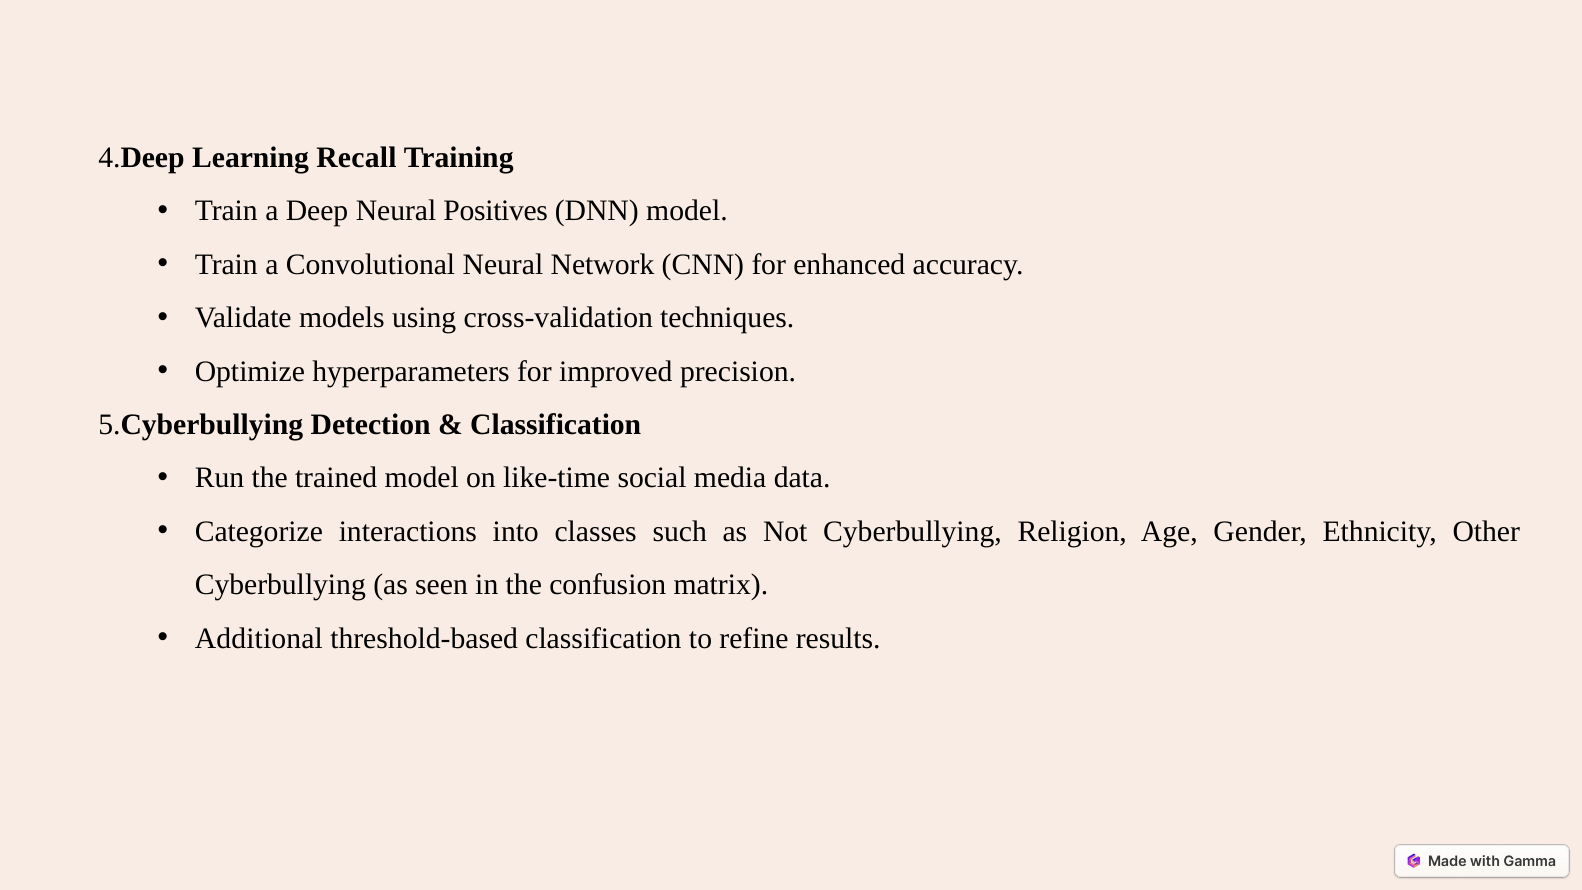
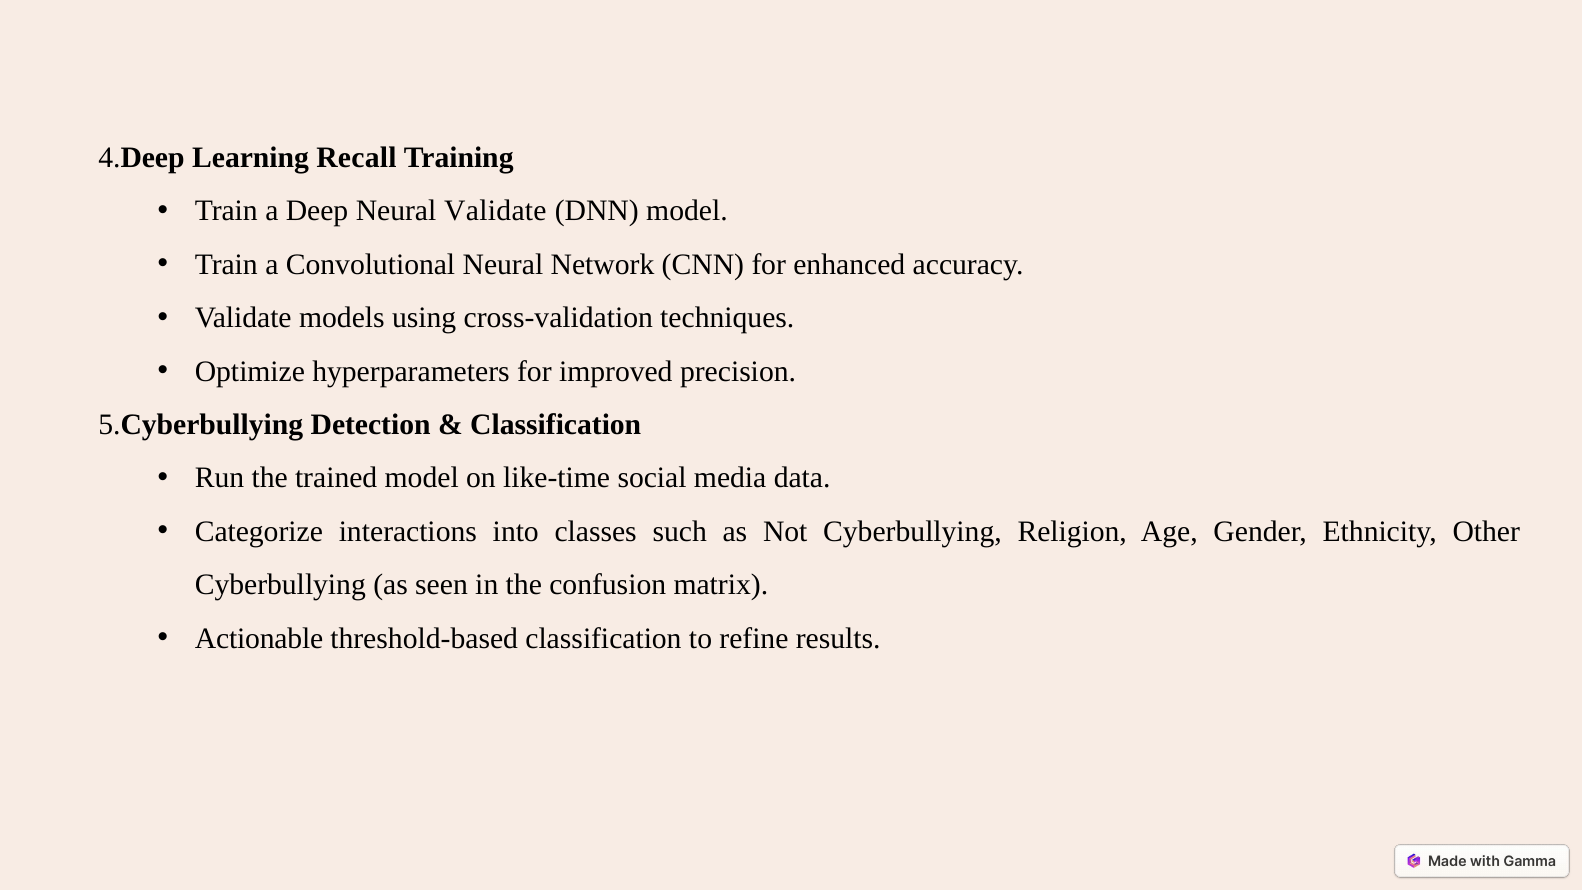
Neural Positives: Positives -> Validate
Additional: Additional -> Actionable
